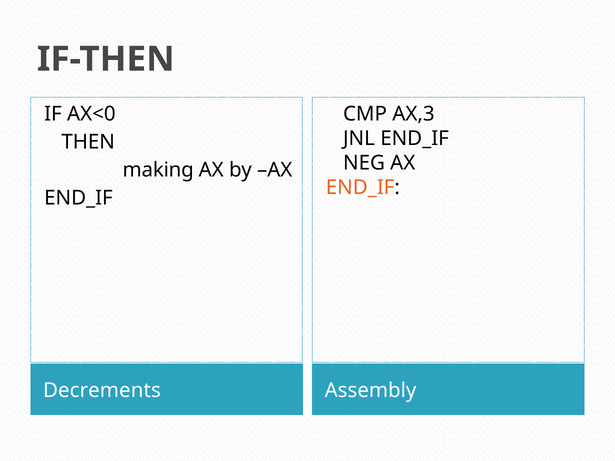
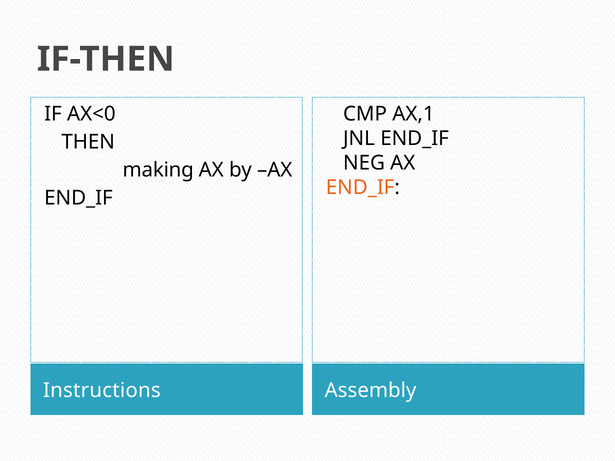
AX,3: AX,3 -> AX,1
Decrements: Decrements -> Instructions
